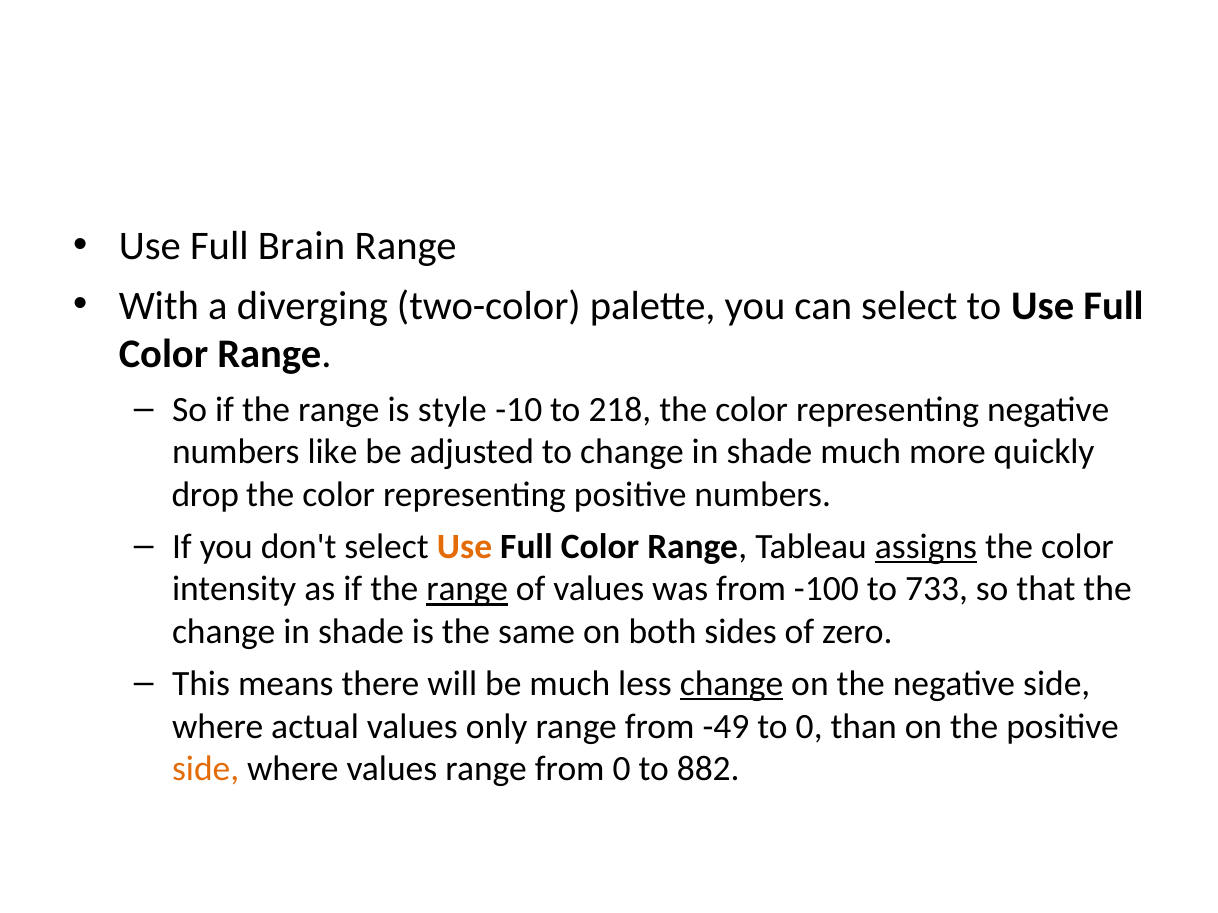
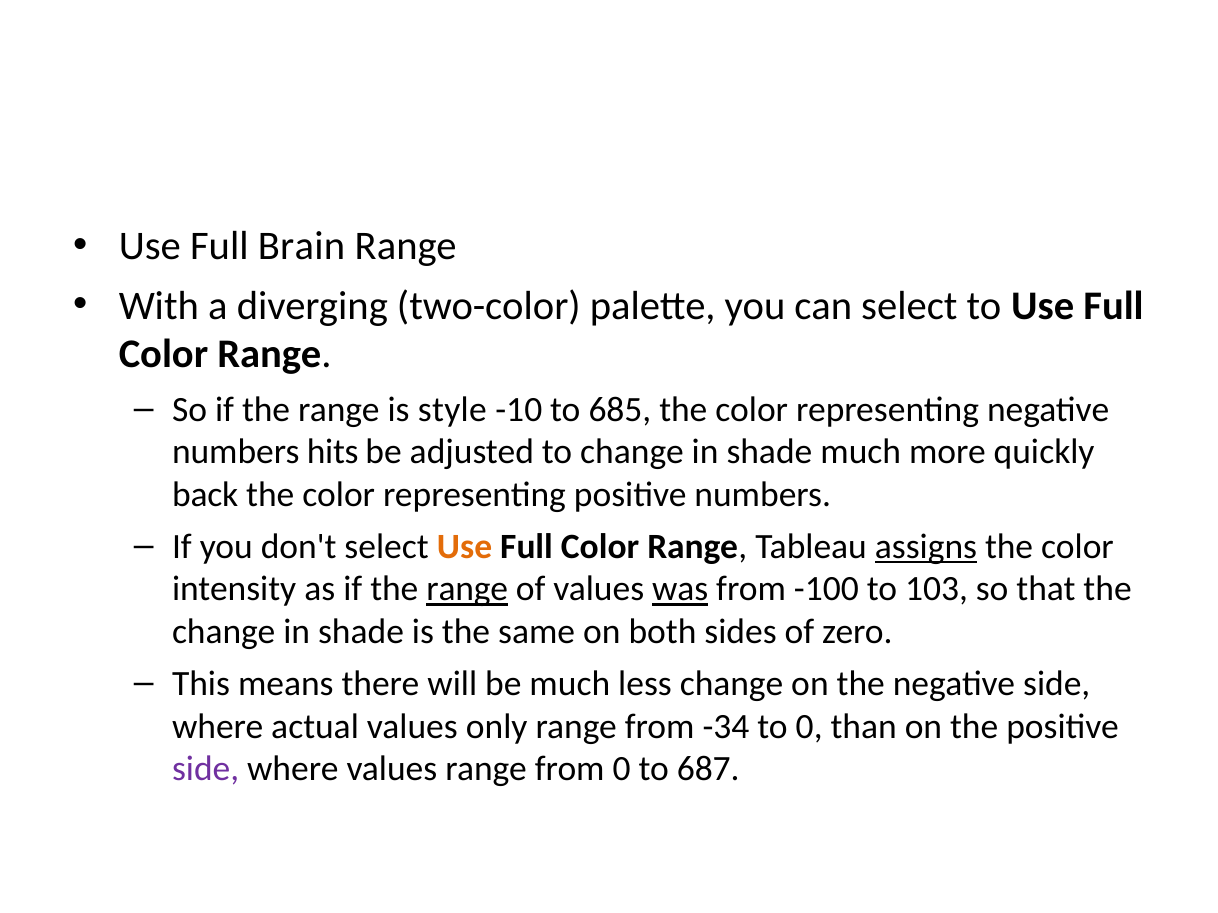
218: 218 -> 685
like: like -> hits
drop: drop -> back
was underline: none -> present
733: 733 -> 103
change at (732, 684) underline: present -> none
-49: -49 -> -34
side at (206, 770) colour: orange -> purple
882: 882 -> 687
